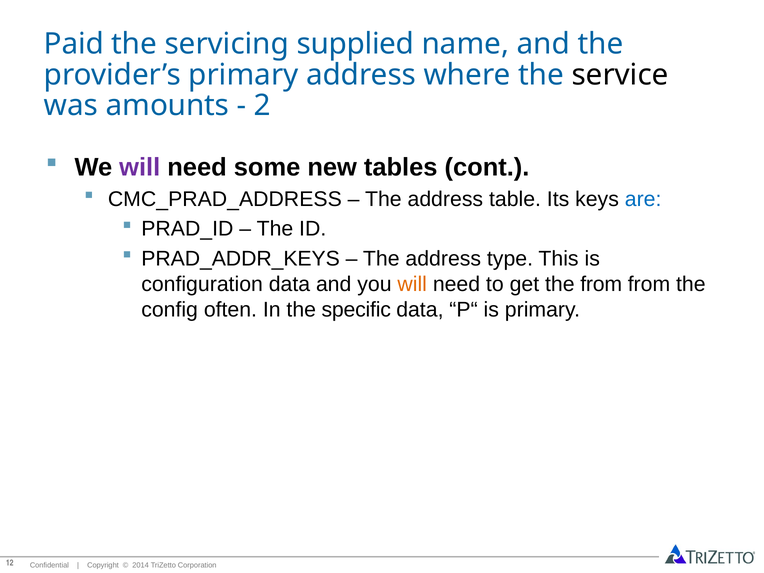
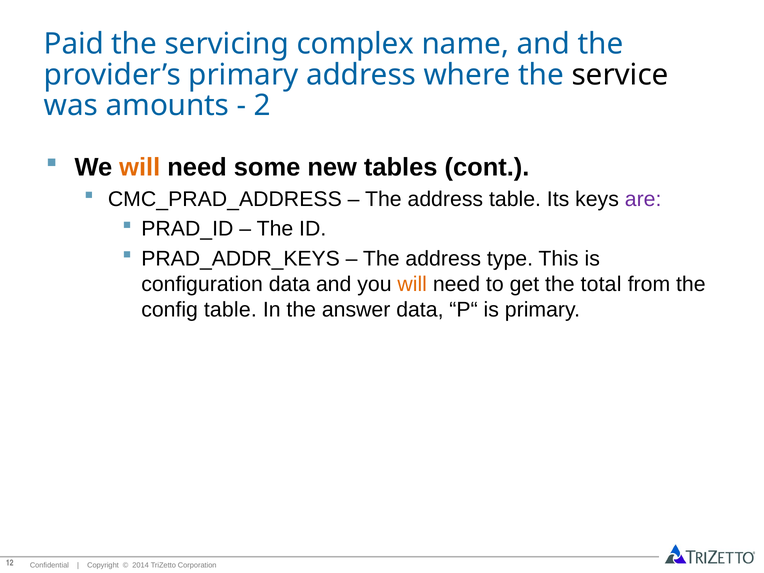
supplied: supplied -> complex
will at (140, 167) colour: purple -> orange
are colour: blue -> purple
the from: from -> total
config often: often -> table
specific: specific -> answer
